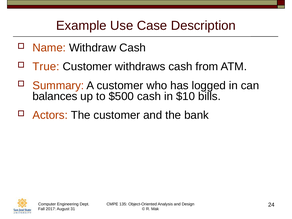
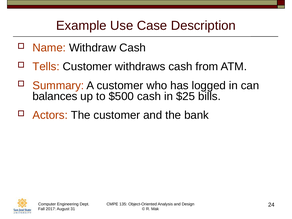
True: True -> Tells
$10: $10 -> $25
